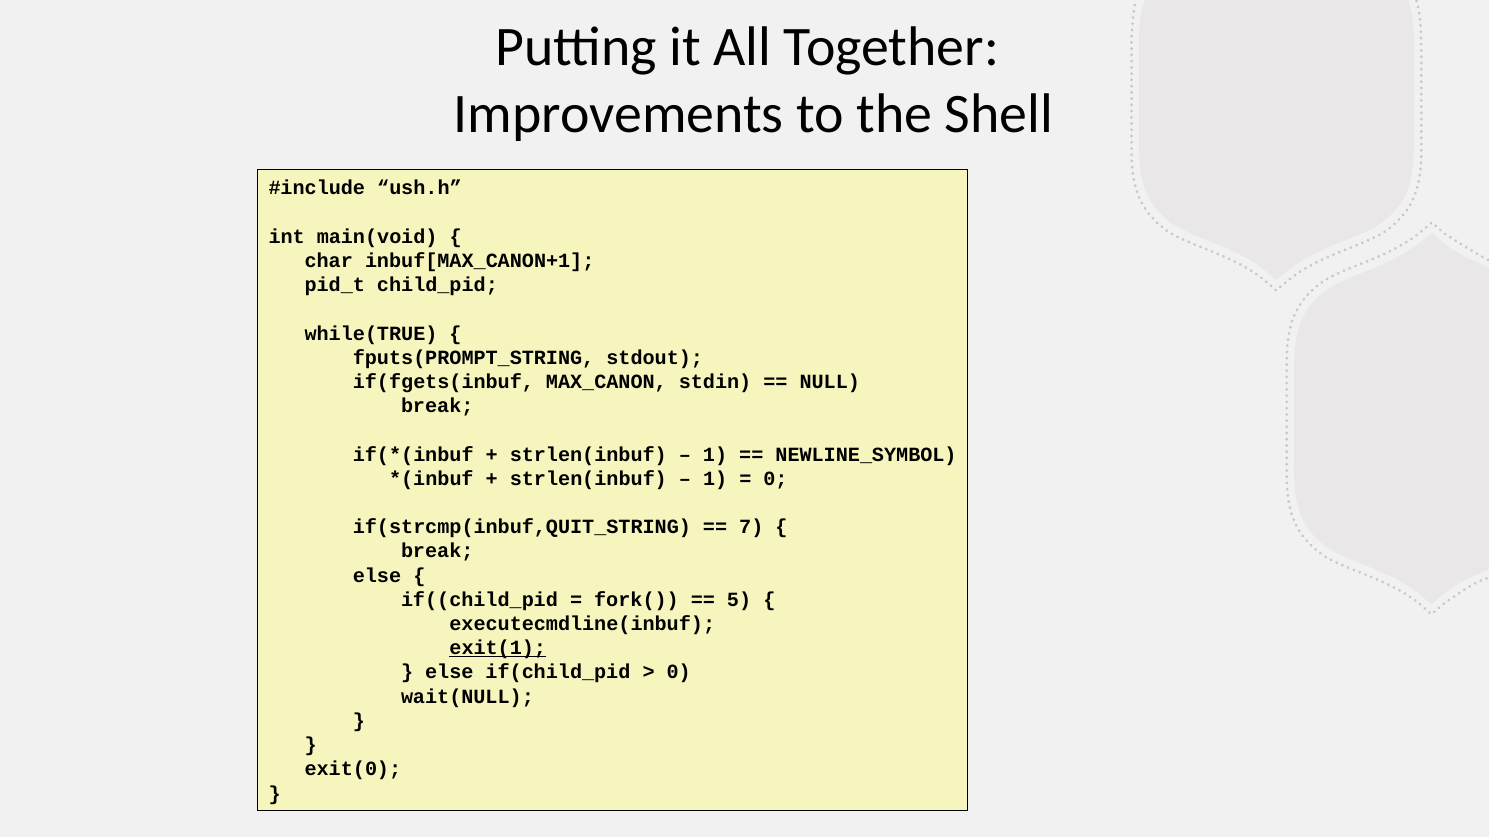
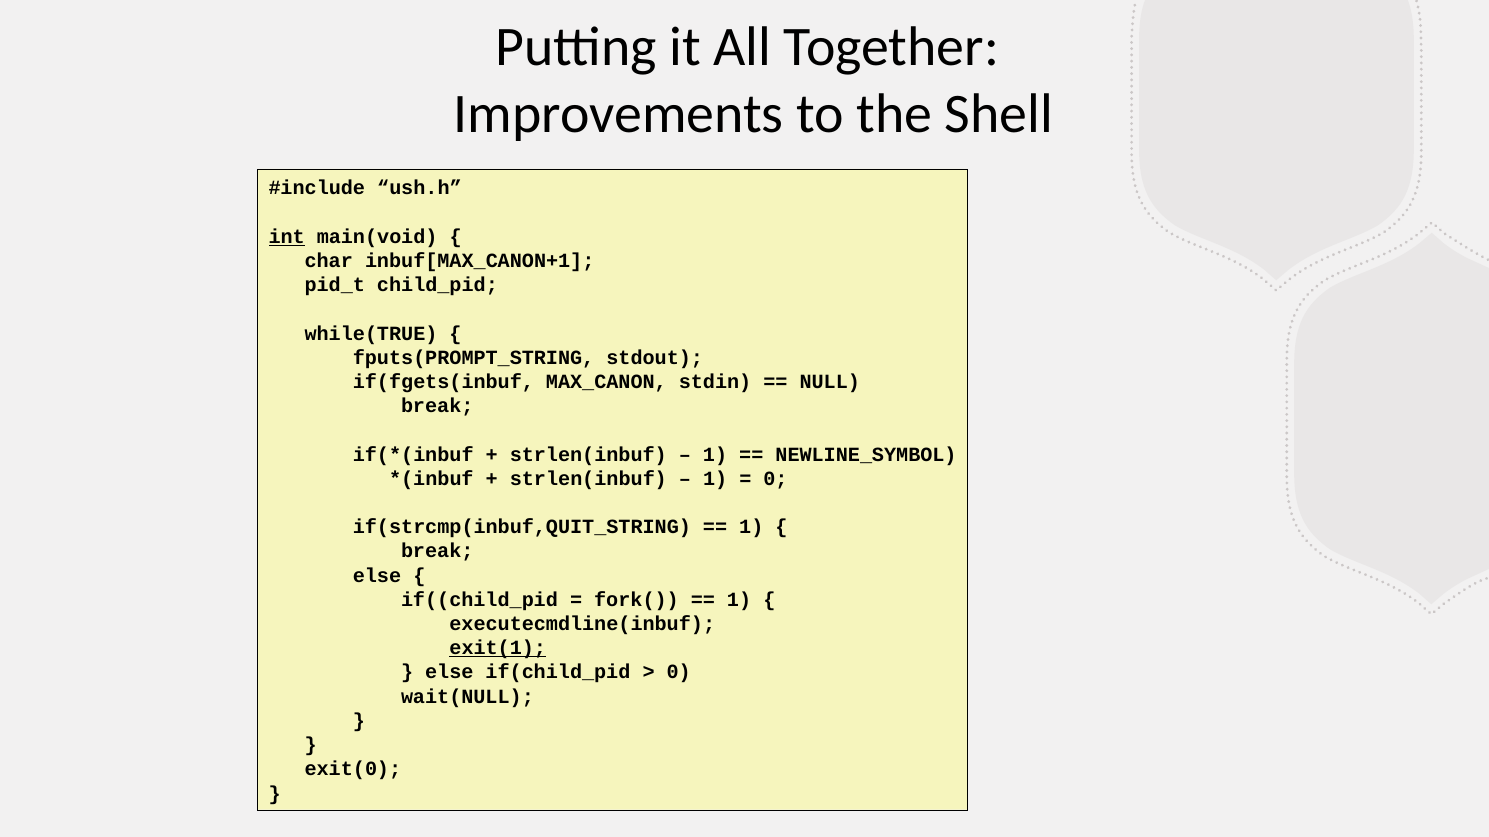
int underline: none -> present
7 at (751, 527): 7 -> 1
5 at (739, 600): 5 -> 1
